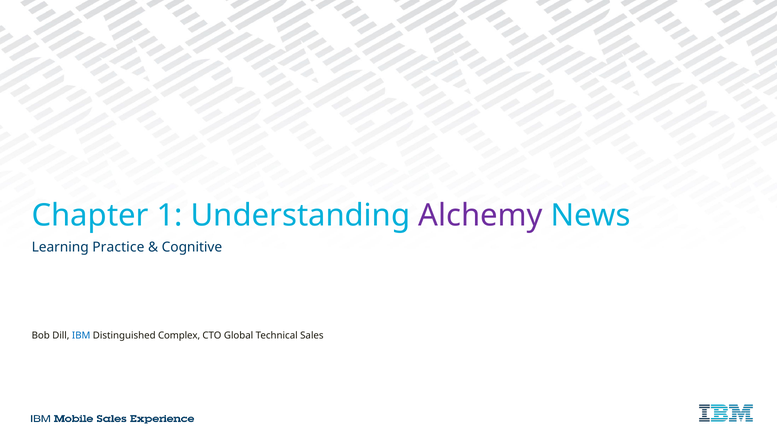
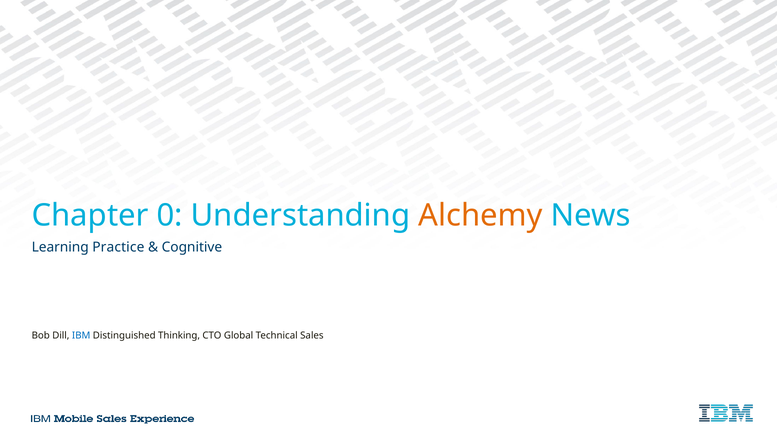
1: 1 -> 0
Alchemy colour: purple -> orange
Complex: Complex -> Thinking
